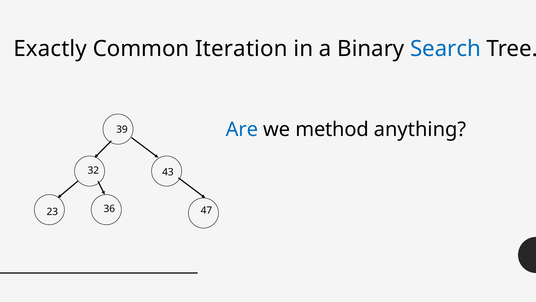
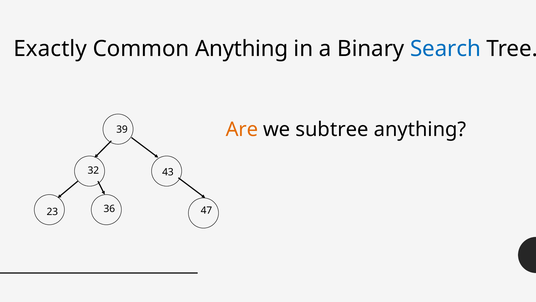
Common Iteration: Iteration -> Anything
Are colour: blue -> orange
method: method -> subtree
